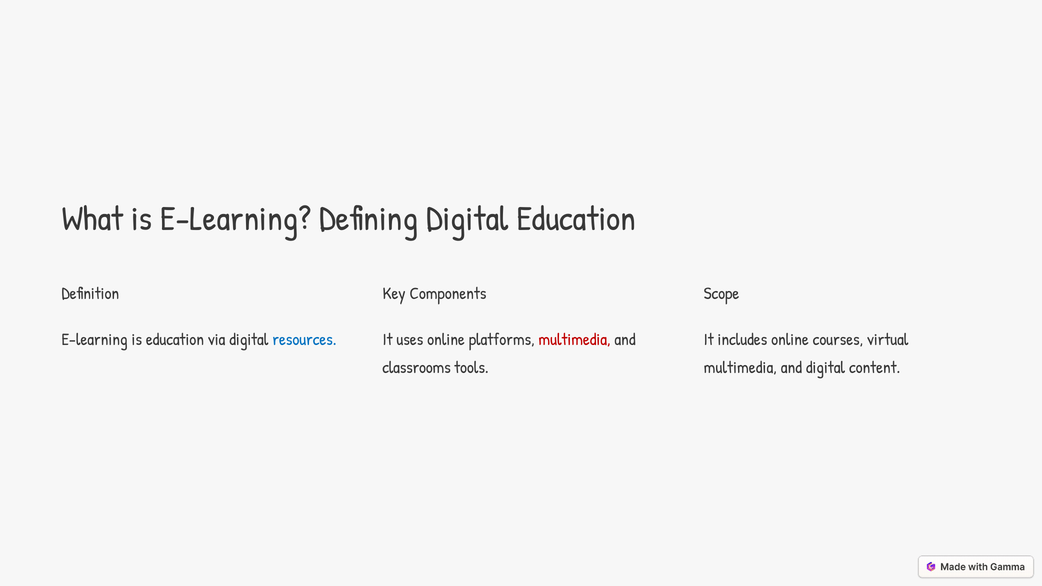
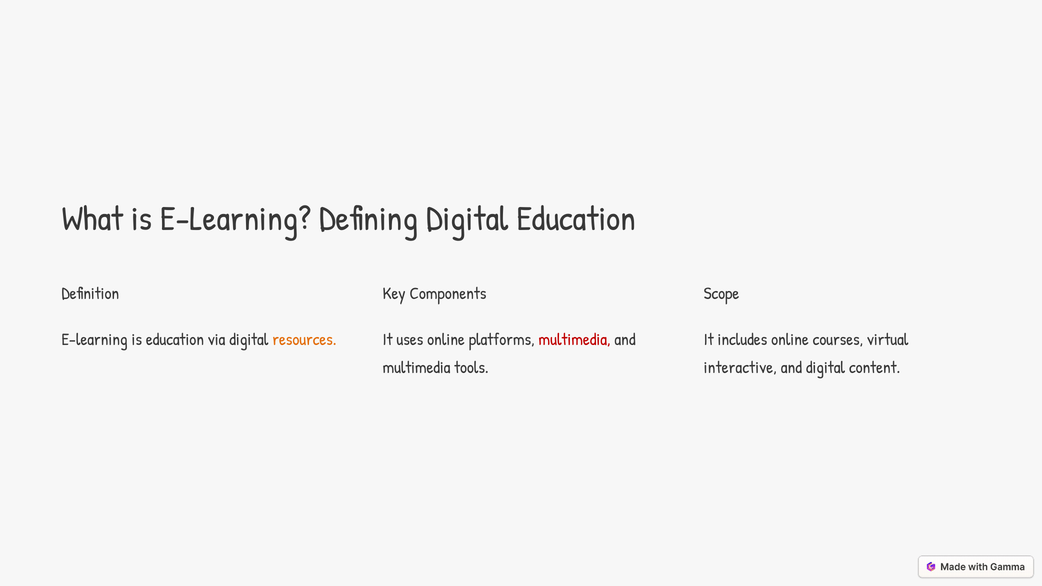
resources colour: blue -> orange
classrooms at (417, 368): classrooms -> multimedia
multimedia at (740, 368): multimedia -> interactive
